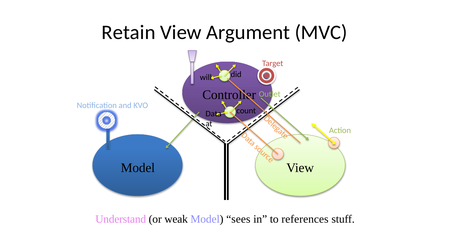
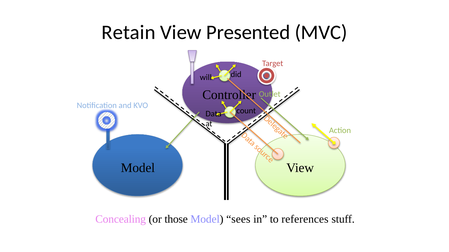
Argument: Argument -> Presented
Understand: Understand -> Concealing
weak: weak -> those
